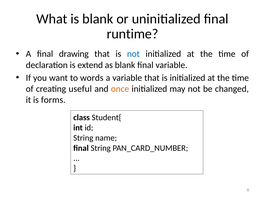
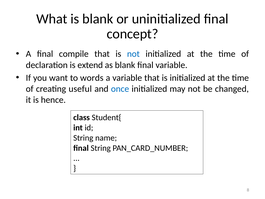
runtime: runtime -> concept
drawing: drawing -> compile
once colour: orange -> blue
forms: forms -> hence
